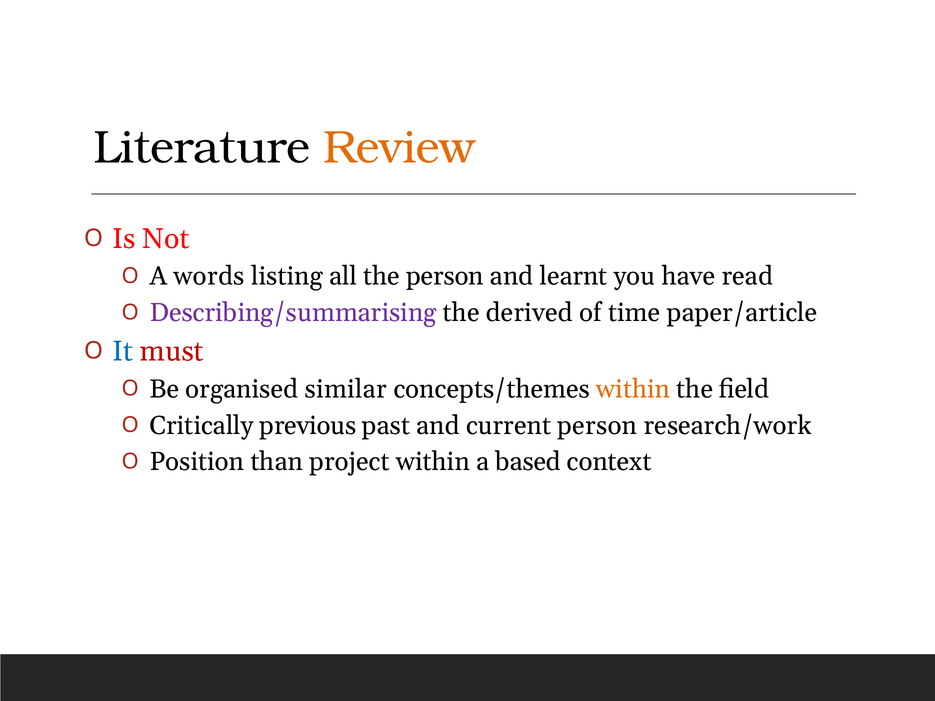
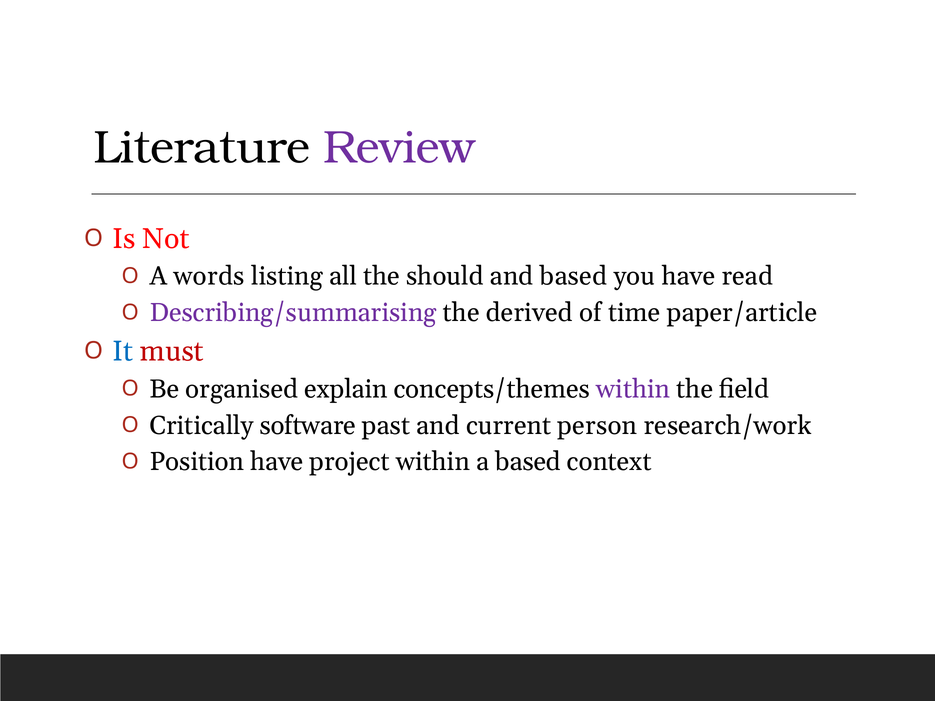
Review colour: orange -> purple
the person: person -> should
and learnt: learnt -> based
similar: similar -> explain
within at (633, 389) colour: orange -> purple
previous: previous -> software
Position than: than -> have
